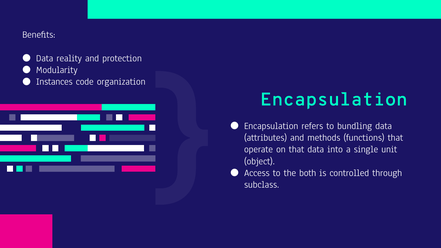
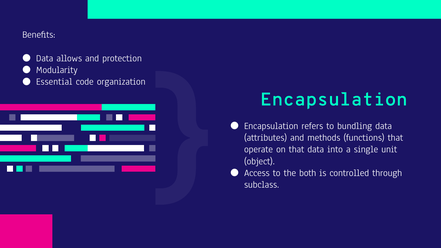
reality: reality -> allows
Instances: Instances -> Essential
